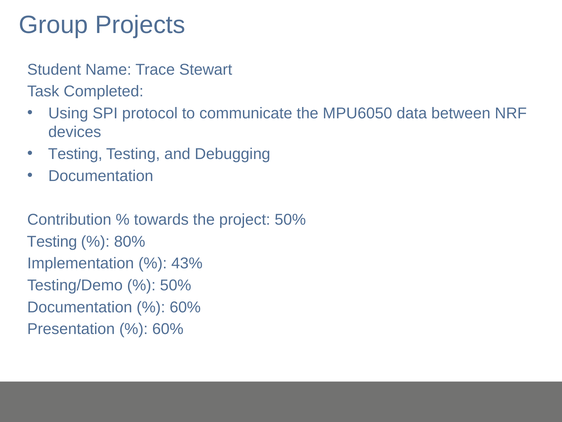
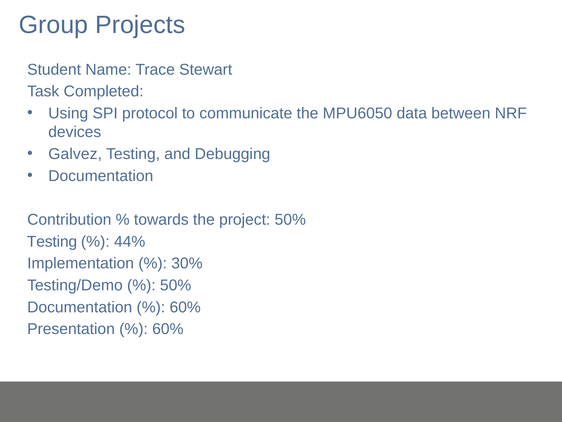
Testing at (75, 154): Testing -> Galvez
80%: 80% -> 44%
43%: 43% -> 30%
